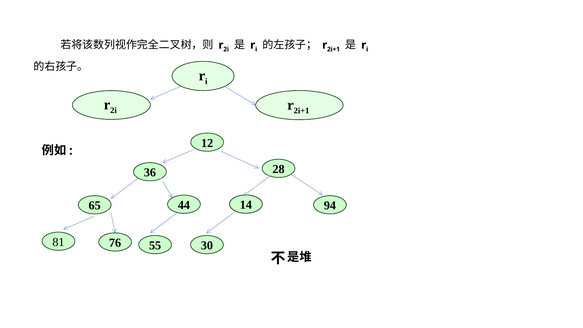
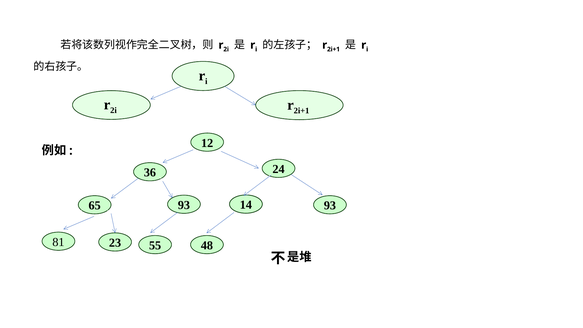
28: 28 -> 24
65 44: 44 -> 93
94 at (330, 206): 94 -> 93
76: 76 -> 23
30: 30 -> 48
